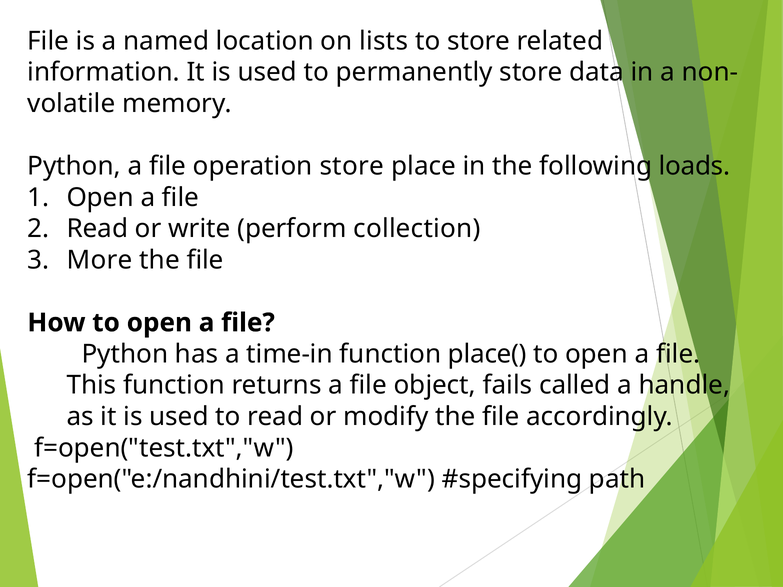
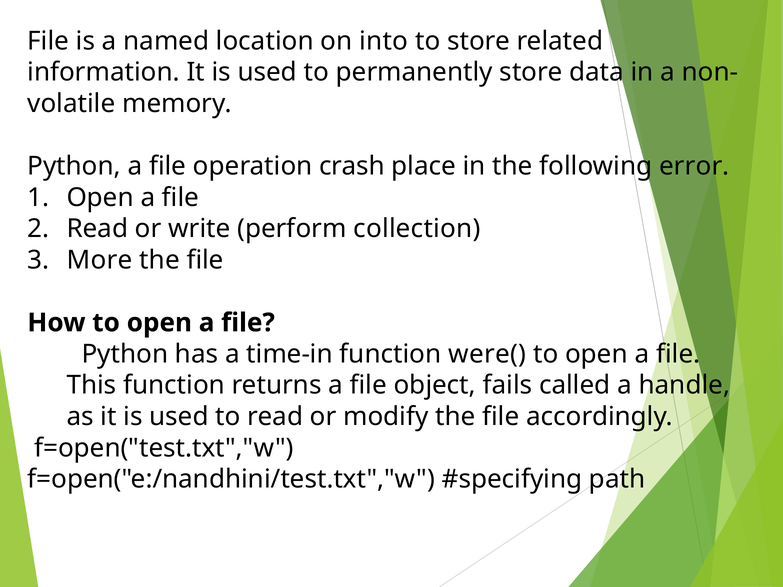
lists: lists -> into
operation store: store -> crash
loads: loads -> error
place(: place( -> were(
